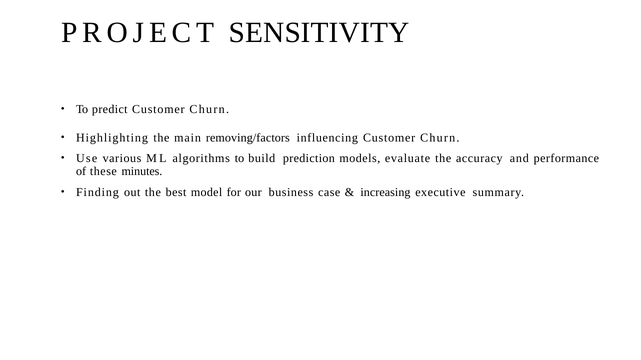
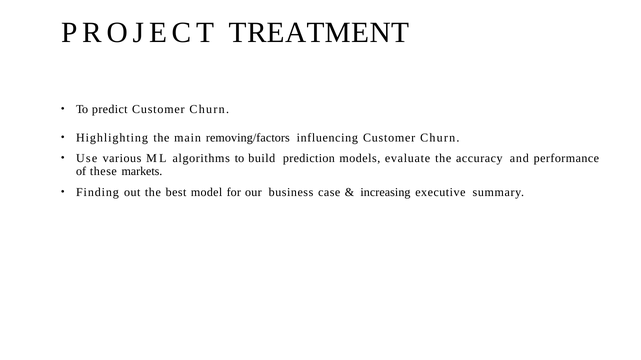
SENSITIVITY: SENSITIVITY -> TREATMENT
minutes: minutes -> markets
